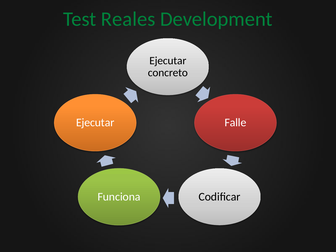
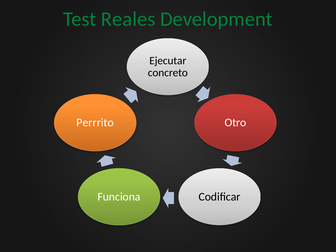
Ejecutar at (95, 123): Ejecutar -> Perrrito
Falle: Falle -> Otro
